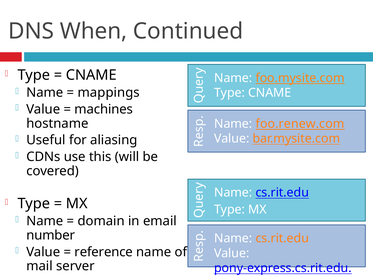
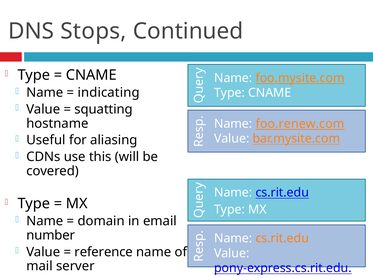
When: When -> Stops
mappings: mappings -> indicating
machines: machines -> squatting
